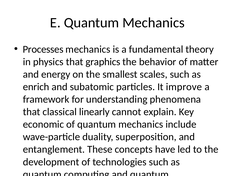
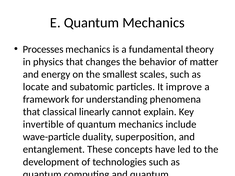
graphics: graphics -> changes
enrich: enrich -> locate
economic: economic -> invertible
